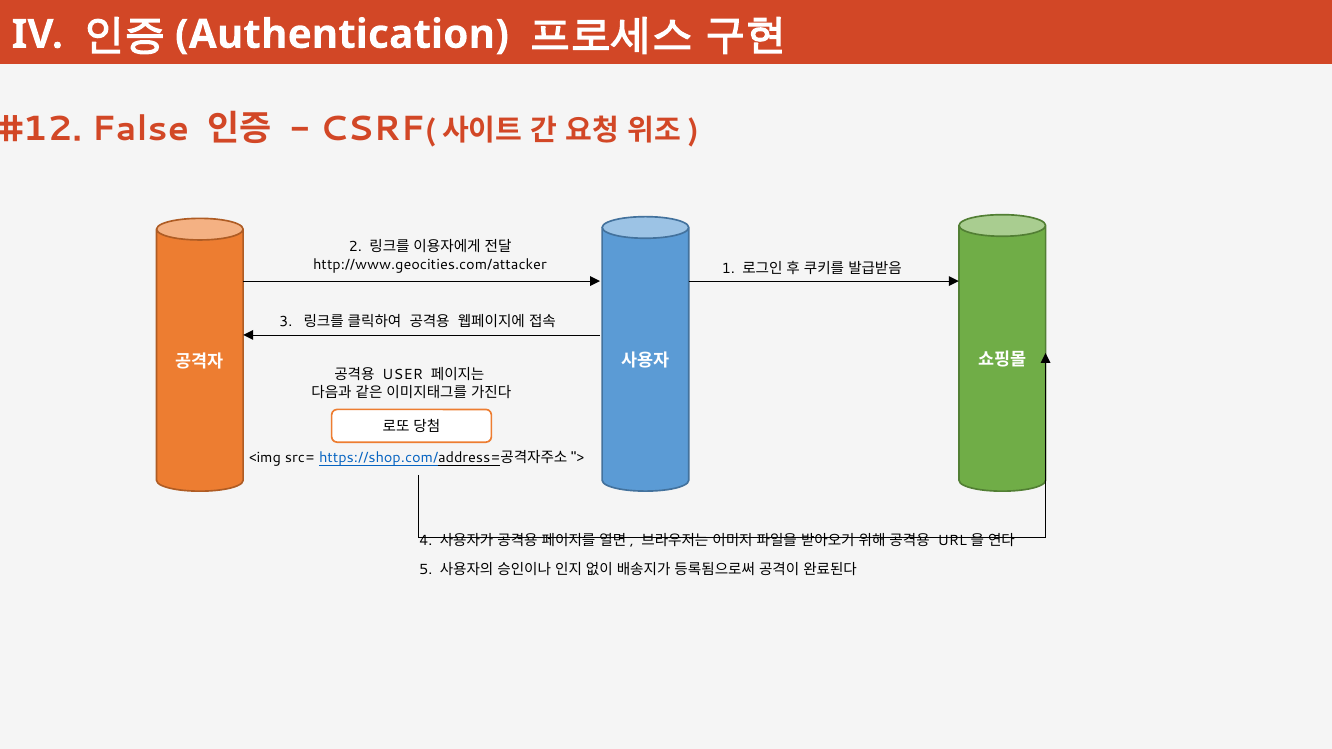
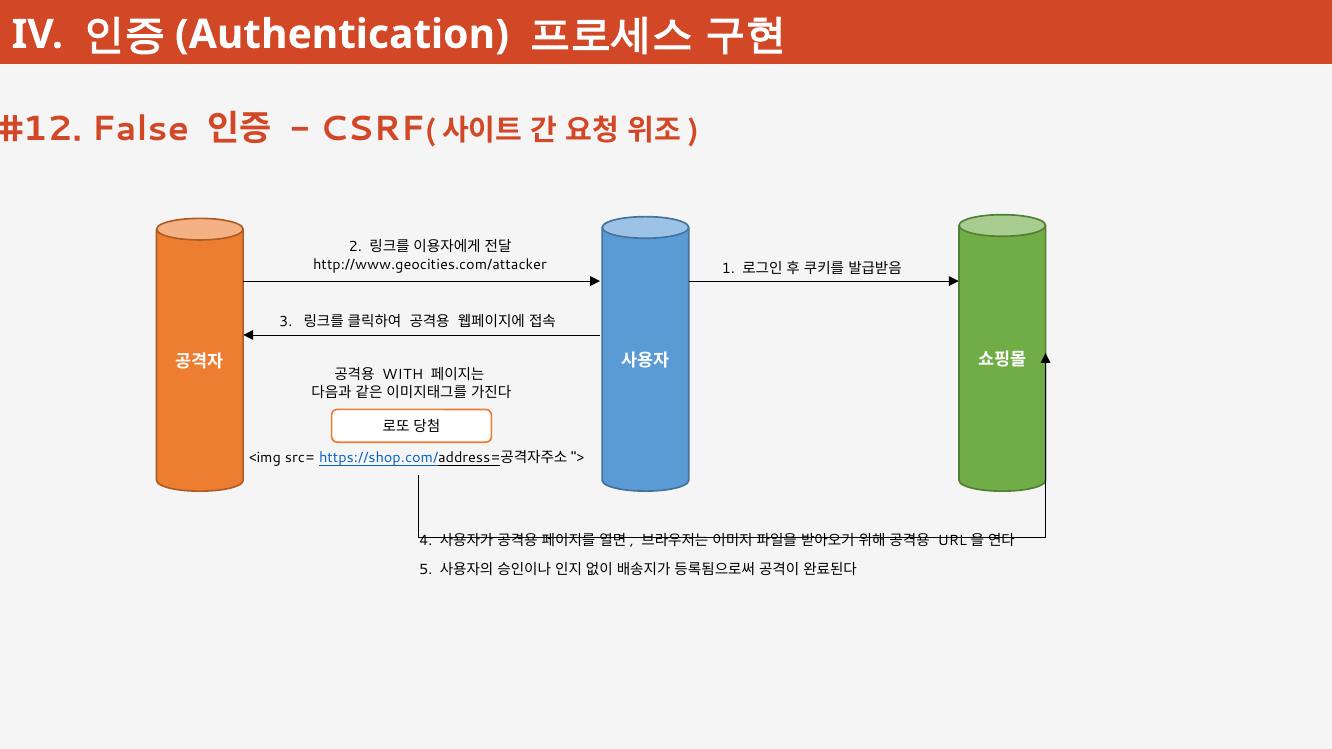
USER: USER -> WITH
